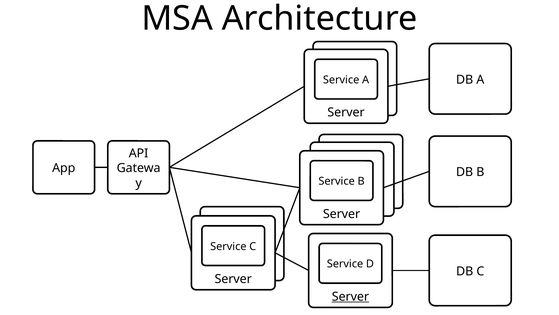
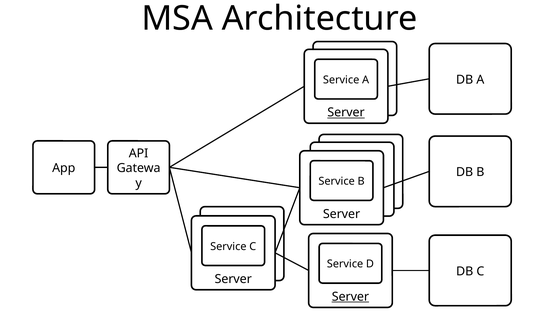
Server at (346, 112) underline: none -> present
